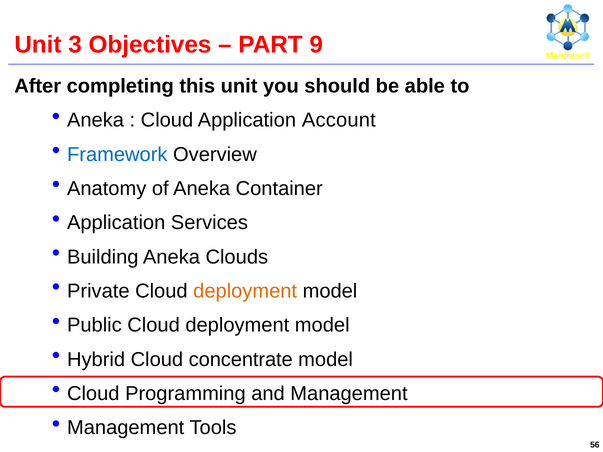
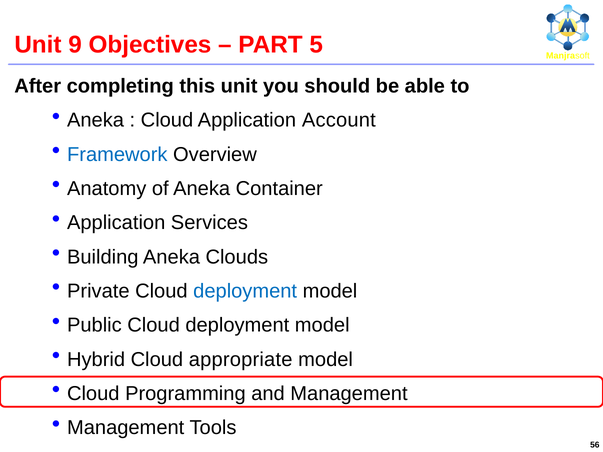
3: 3 -> 9
9: 9 -> 5
deployment at (245, 291) colour: orange -> blue
concentrate: concentrate -> appropriate
